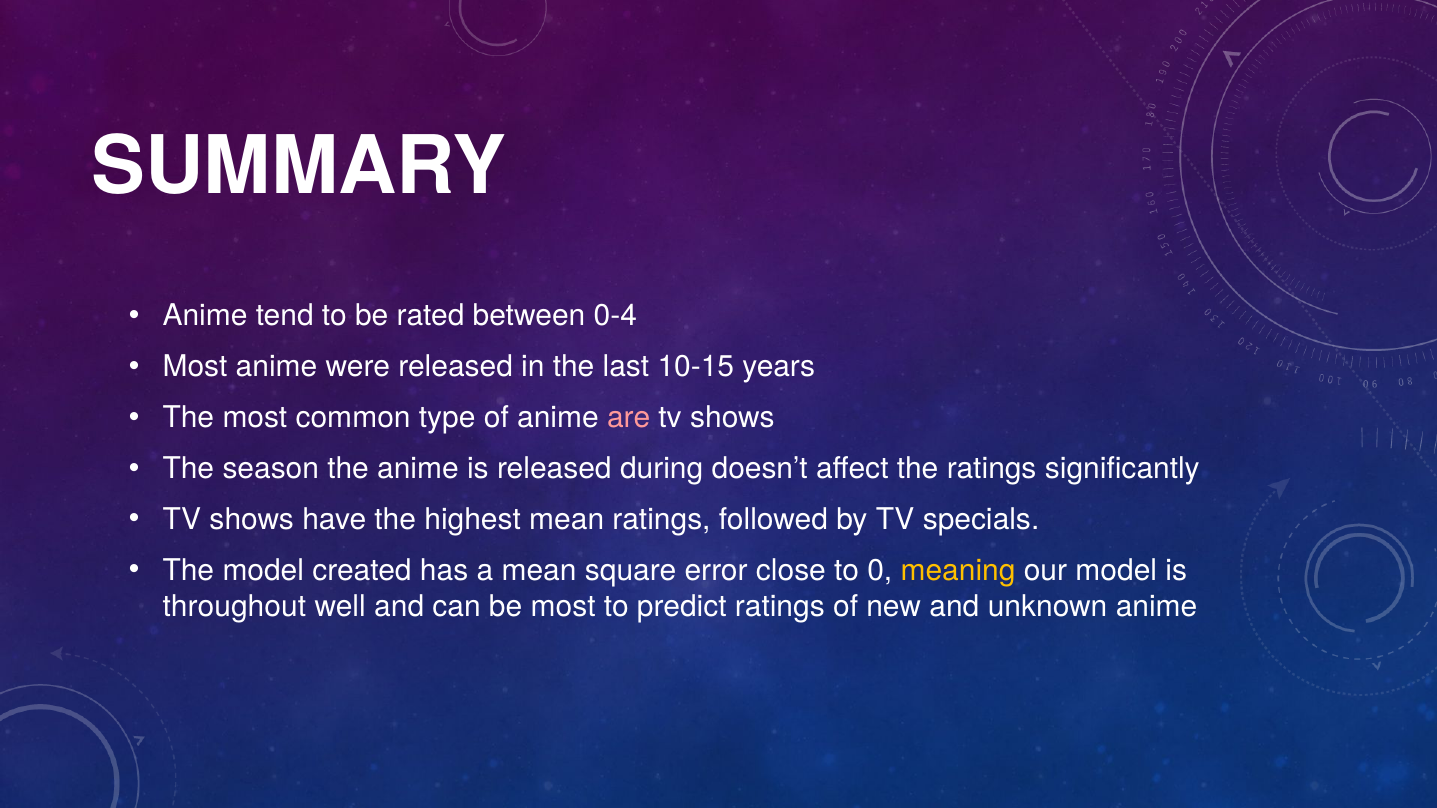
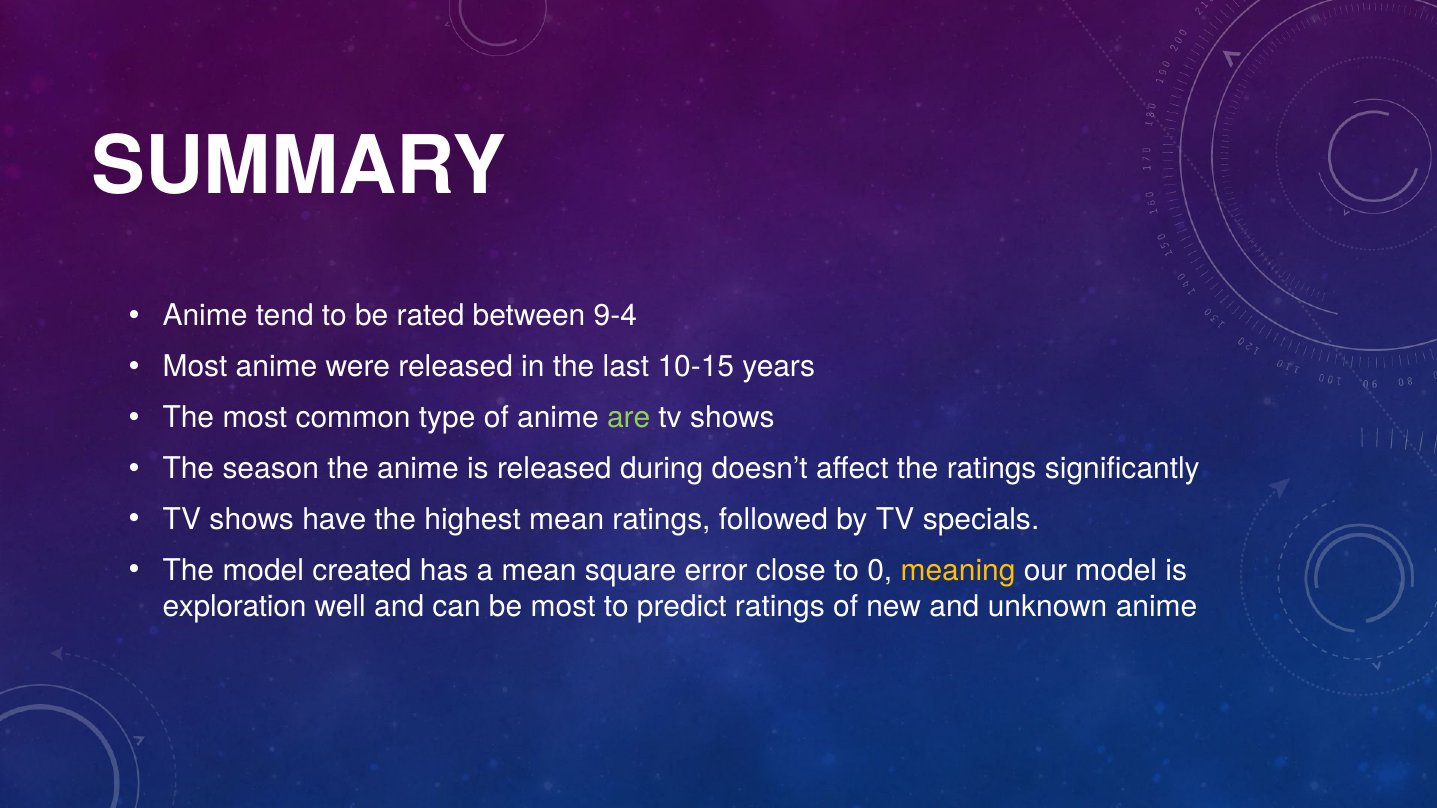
0-4: 0-4 -> 9-4
are colour: pink -> light green
throughout: throughout -> exploration
